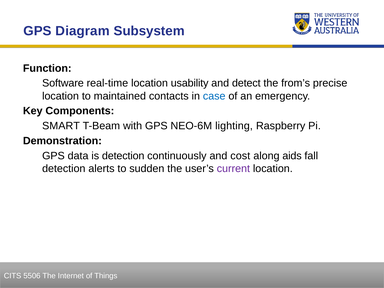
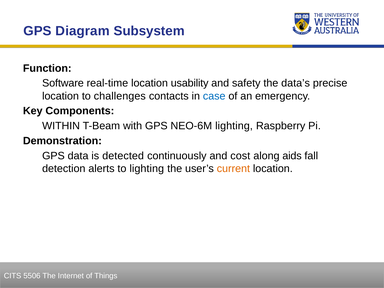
detect: detect -> safety
from’s: from’s -> data’s
maintained: maintained -> challenges
SMART: SMART -> WITHIN
is detection: detection -> detected
to sudden: sudden -> lighting
current colour: purple -> orange
